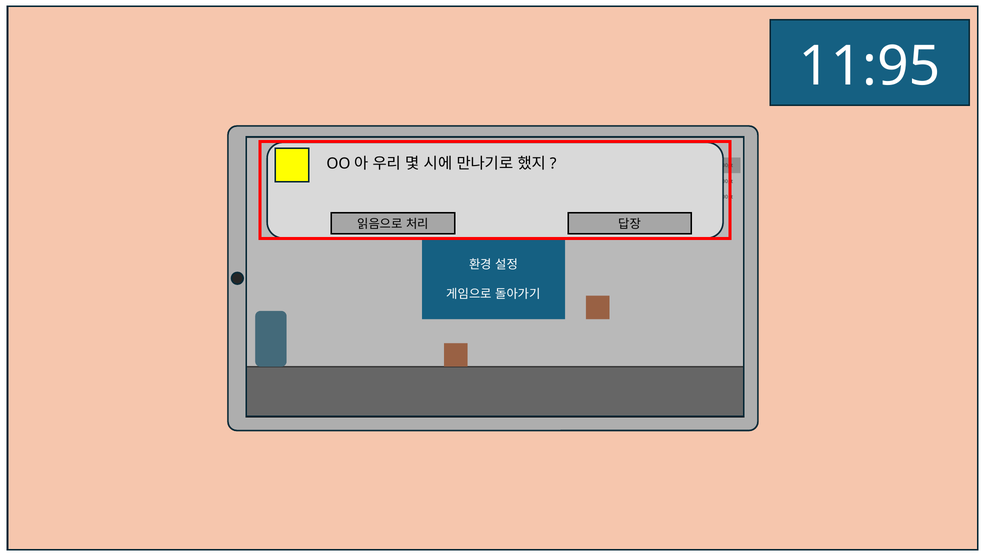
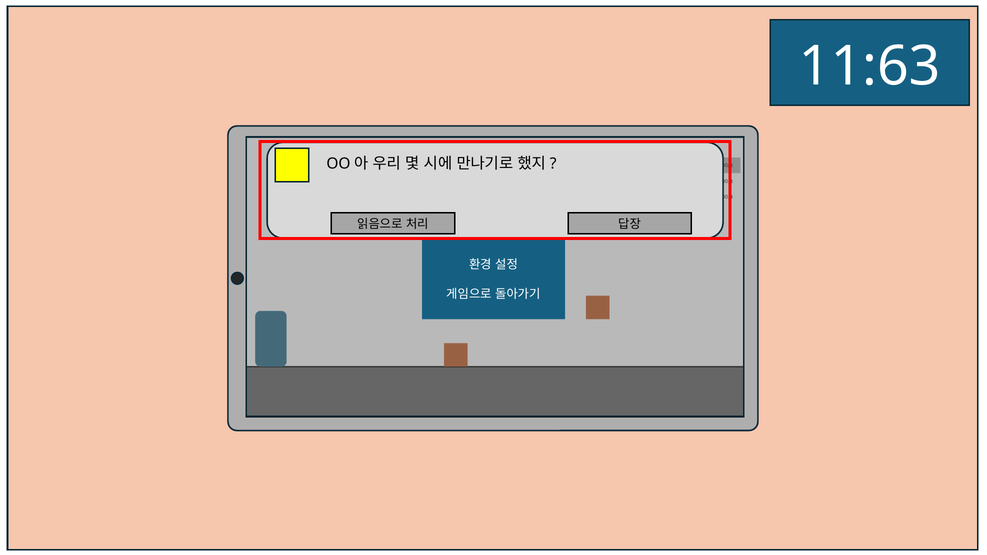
11:95: 11:95 -> 11:63
